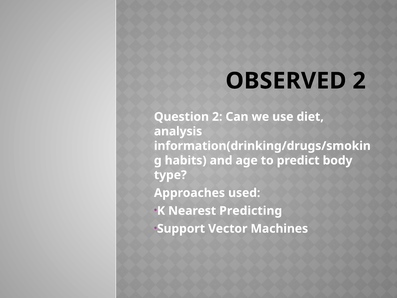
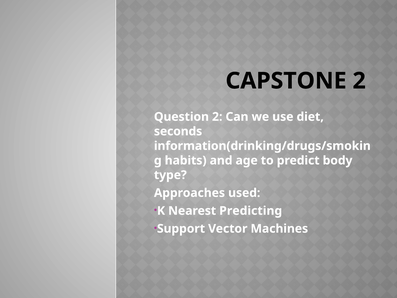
OBSERVED: OBSERVED -> CAPSTONE
analysis: analysis -> seconds
